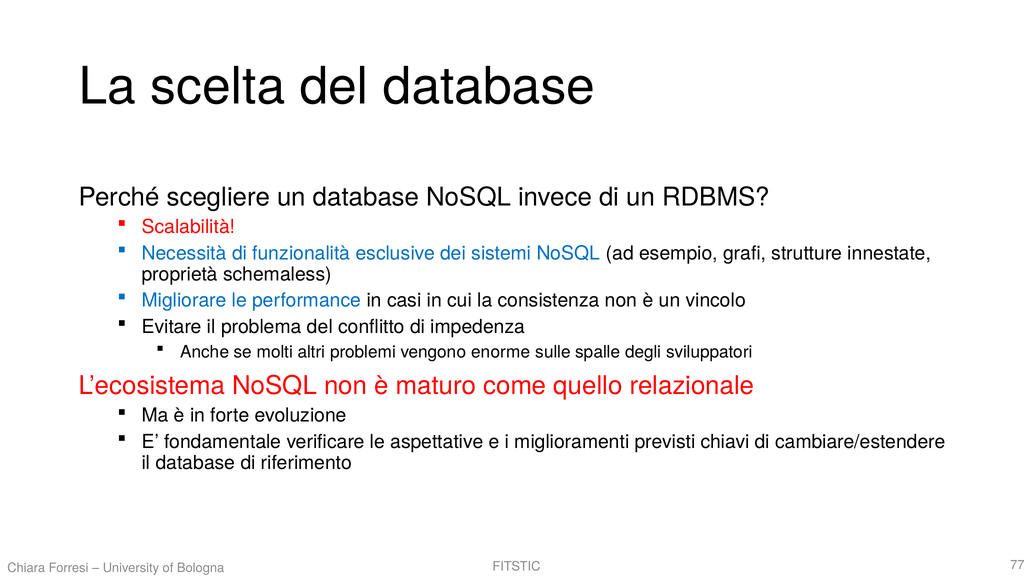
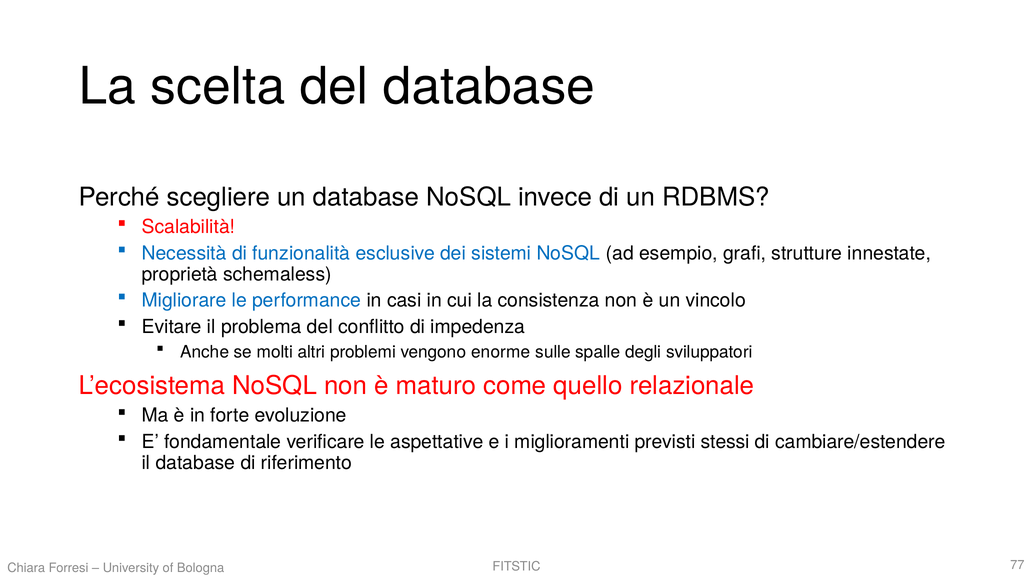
chiavi: chiavi -> stessi
